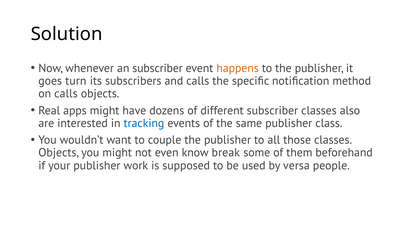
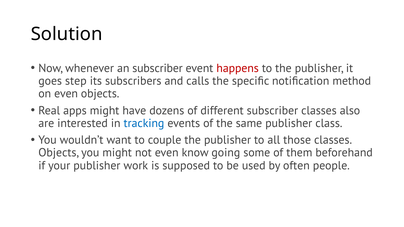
happens colour: orange -> red
turn: turn -> step
on calls: calls -> even
break: break -> going
versa: versa -> often
